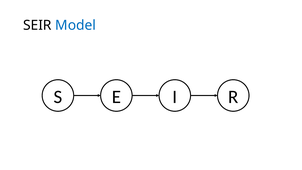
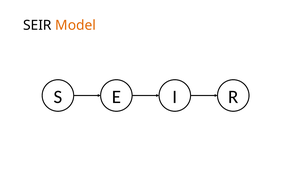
Model colour: blue -> orange
